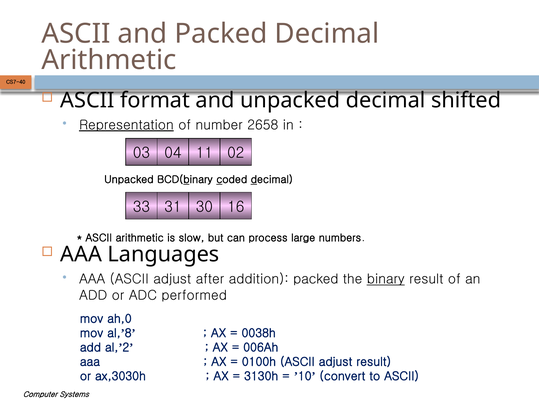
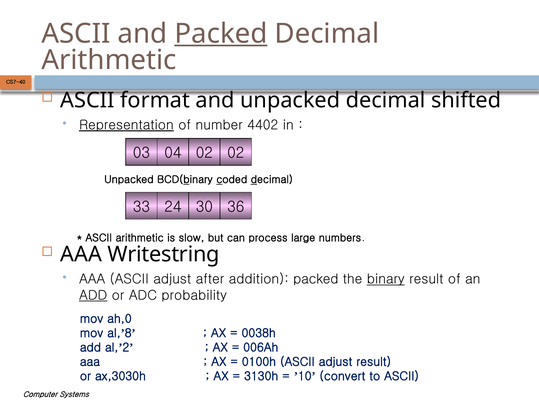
Packed at (221, 34) underline: none -> present
2658: 2658 -> 4402
04 11: 11 -> 02
31: 31 -> 24
16: 16 -> 36
Languages: Languages -> Writestring
ADD at (93, 295) underline: none -> present
performed: performed -> probability
